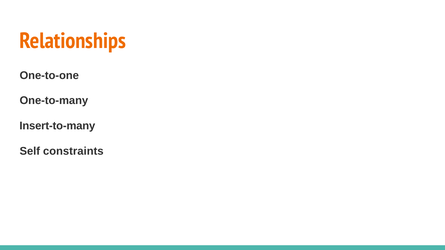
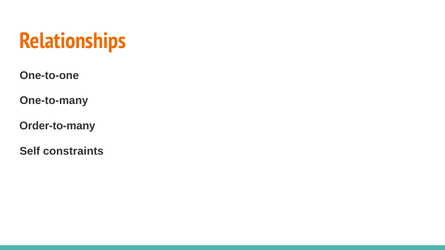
Insert-to-many: Insert-to-many -> Order-to-many
